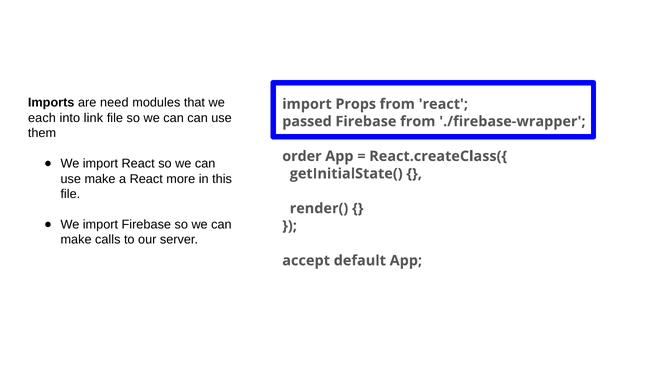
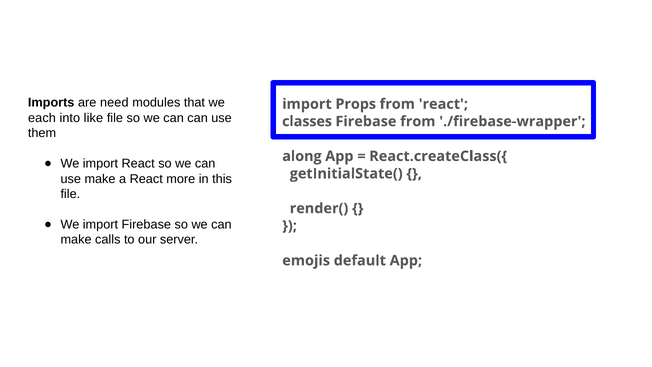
link: link -> like
passed: passed -> classes
order: order -> along
accept: accept -> emojis
